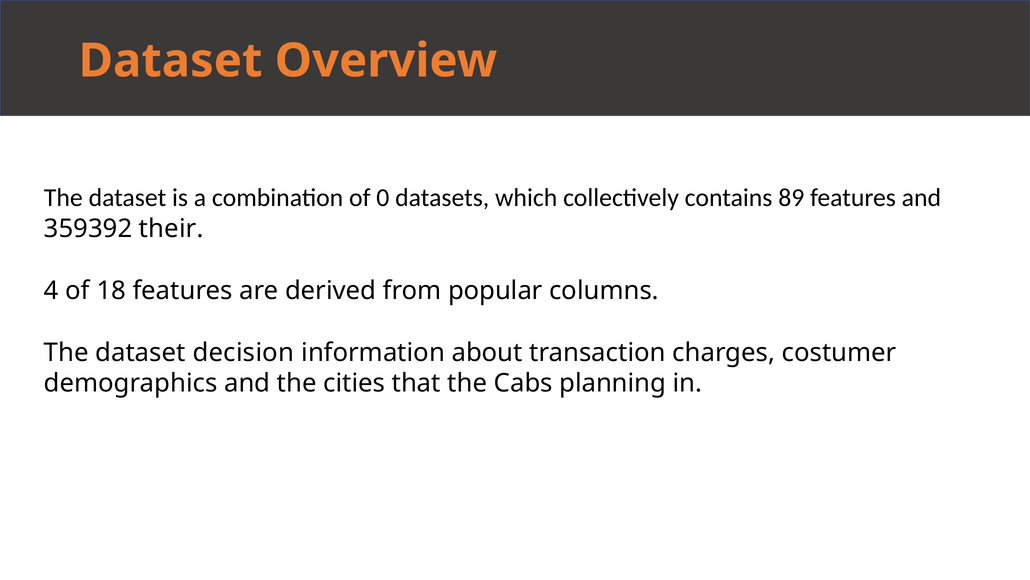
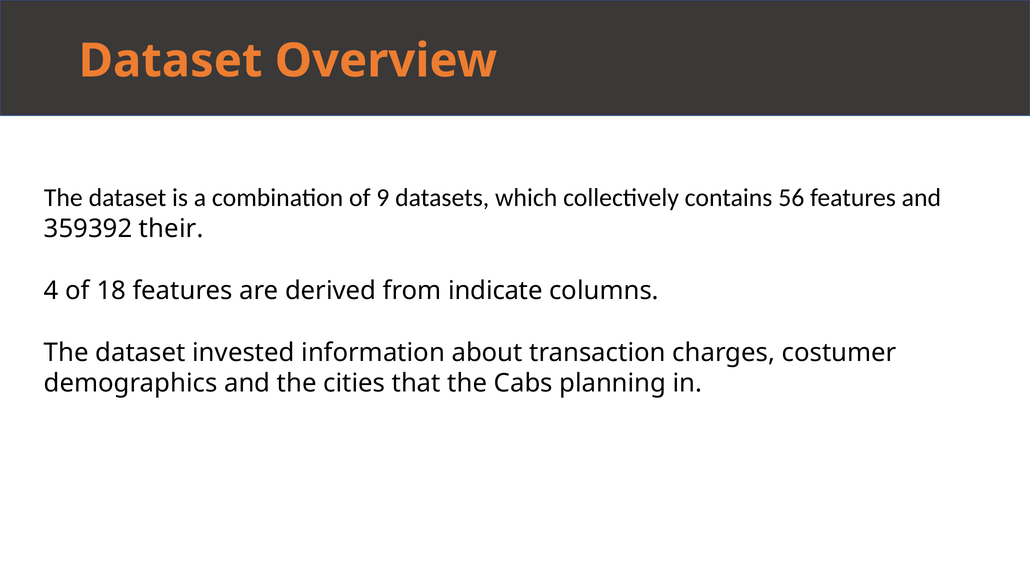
0: 0 -> 9
89: 89 -> 56
popular: popular -> indicate
decision: decision -> invested
